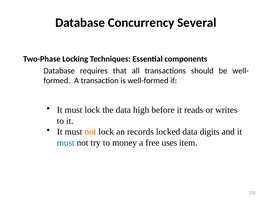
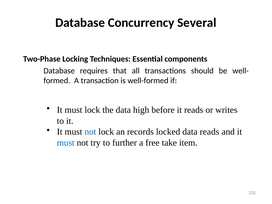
not at (90, 132) colour: orange -> blue
data digits: digits -> reads
money: money -> further
uses: uses -> take
